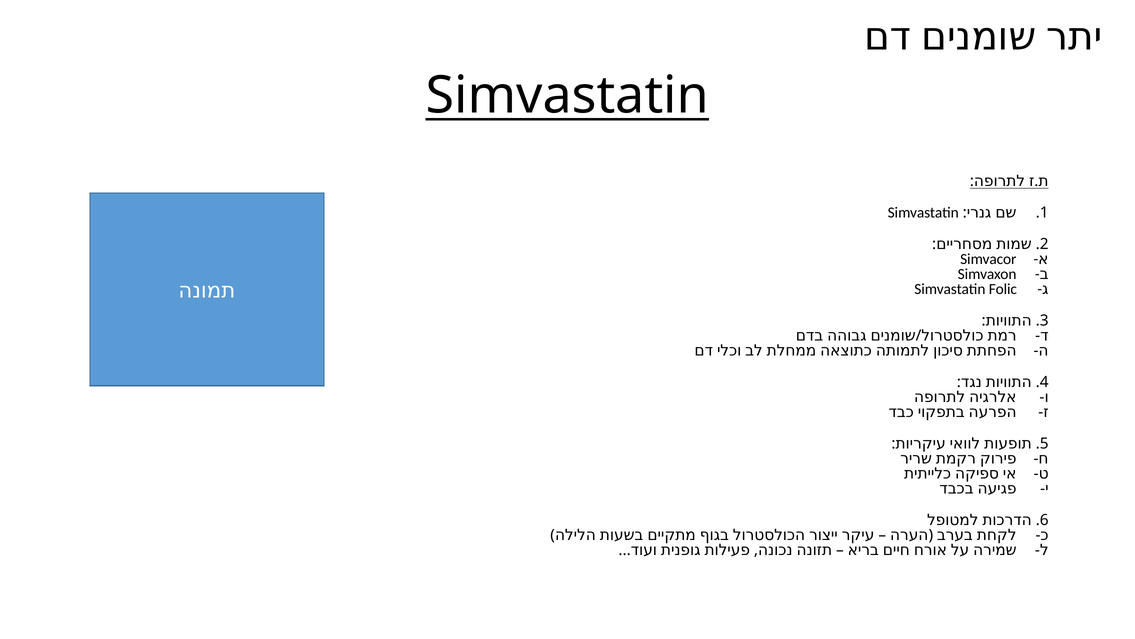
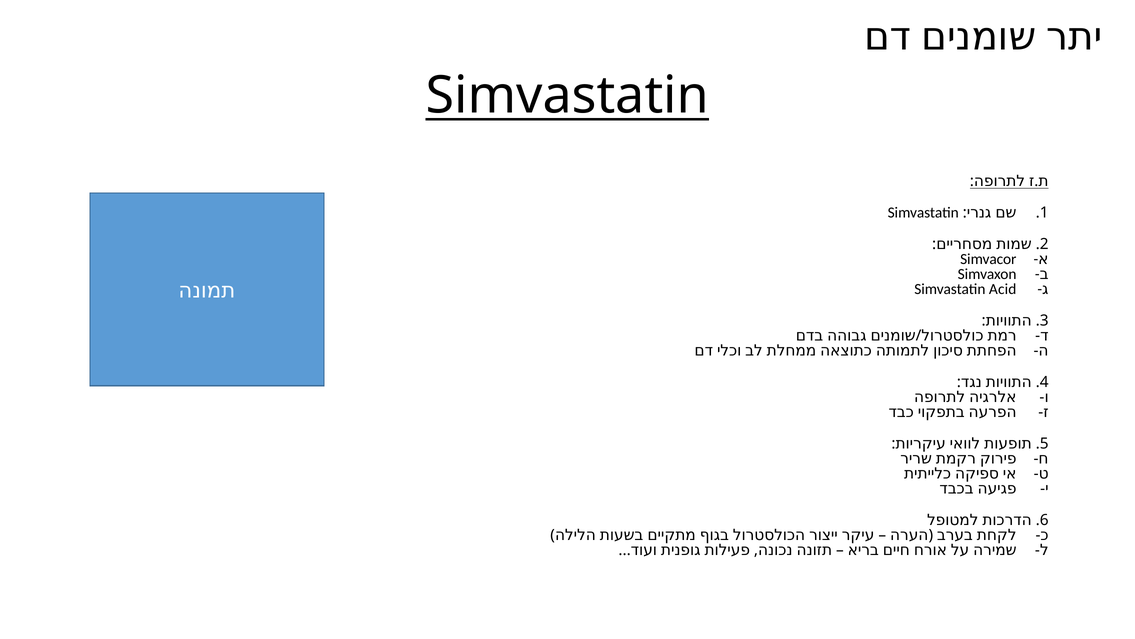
Folic: Folic -> Acid
